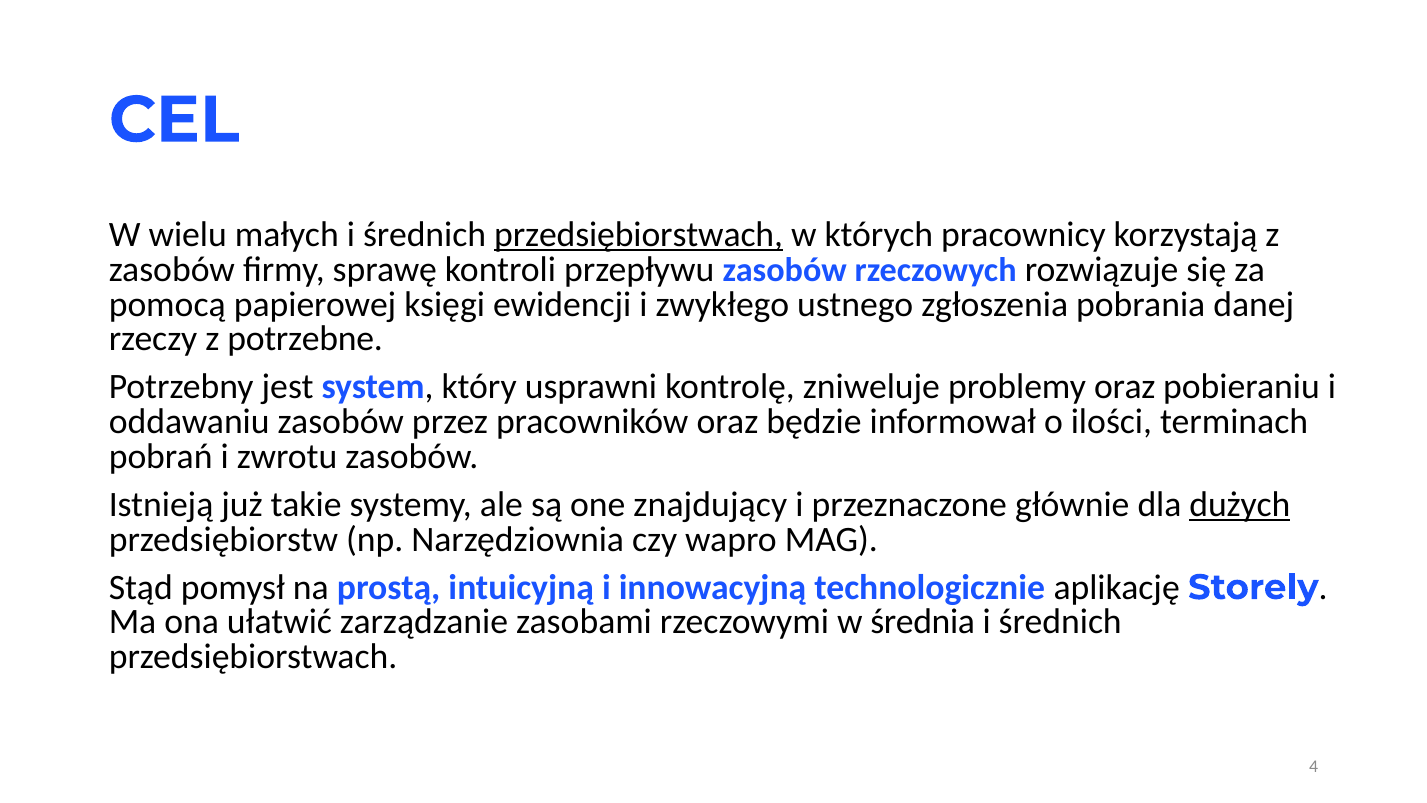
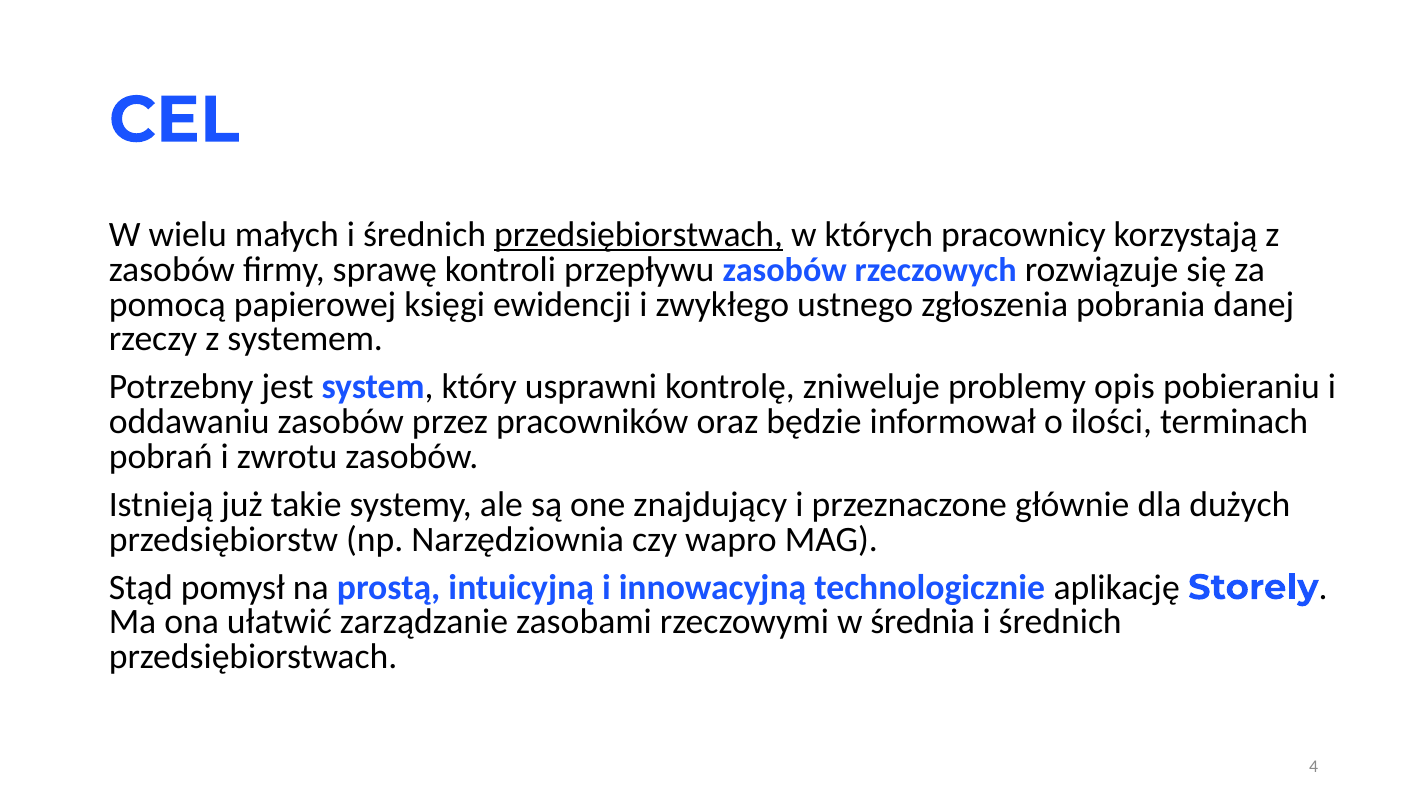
potrzebne: potrzebne -> systemem
problemy oraz: oraz -> opis
dużych underline: present -> none
